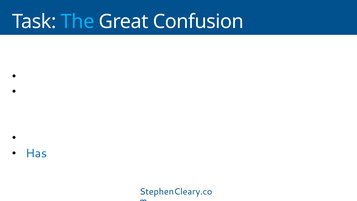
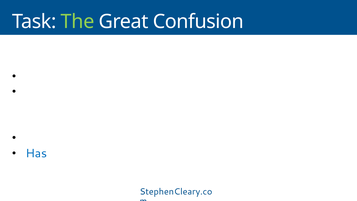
The colour: light blue -> light green
